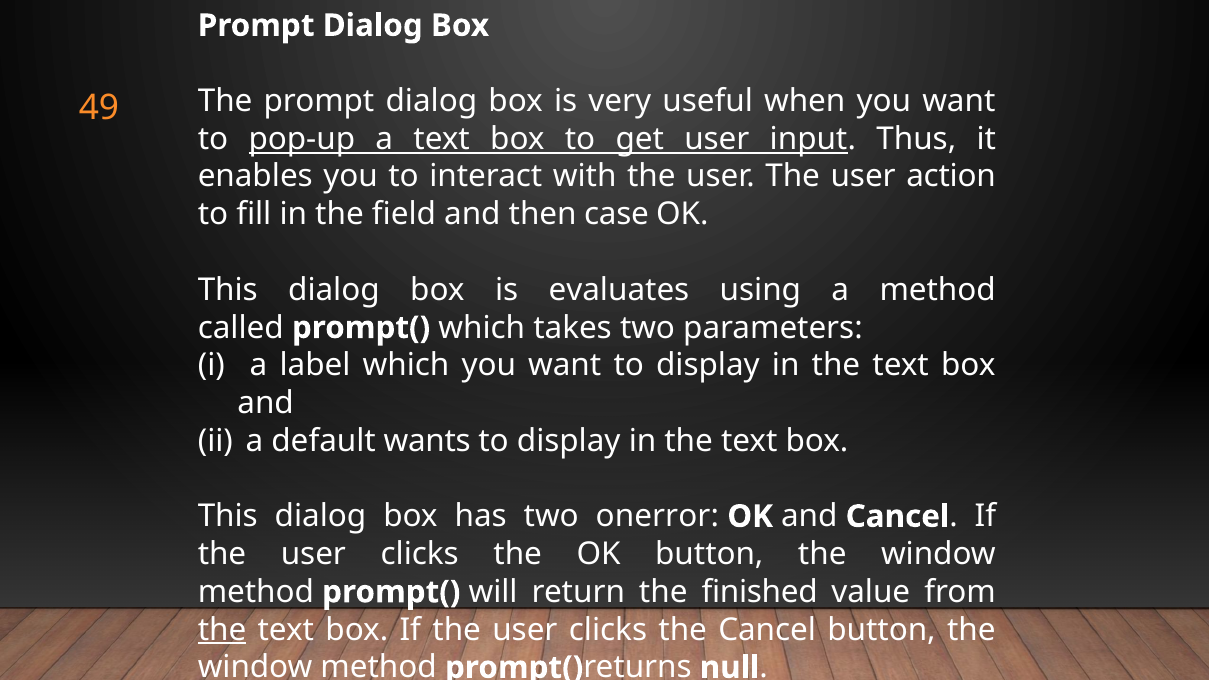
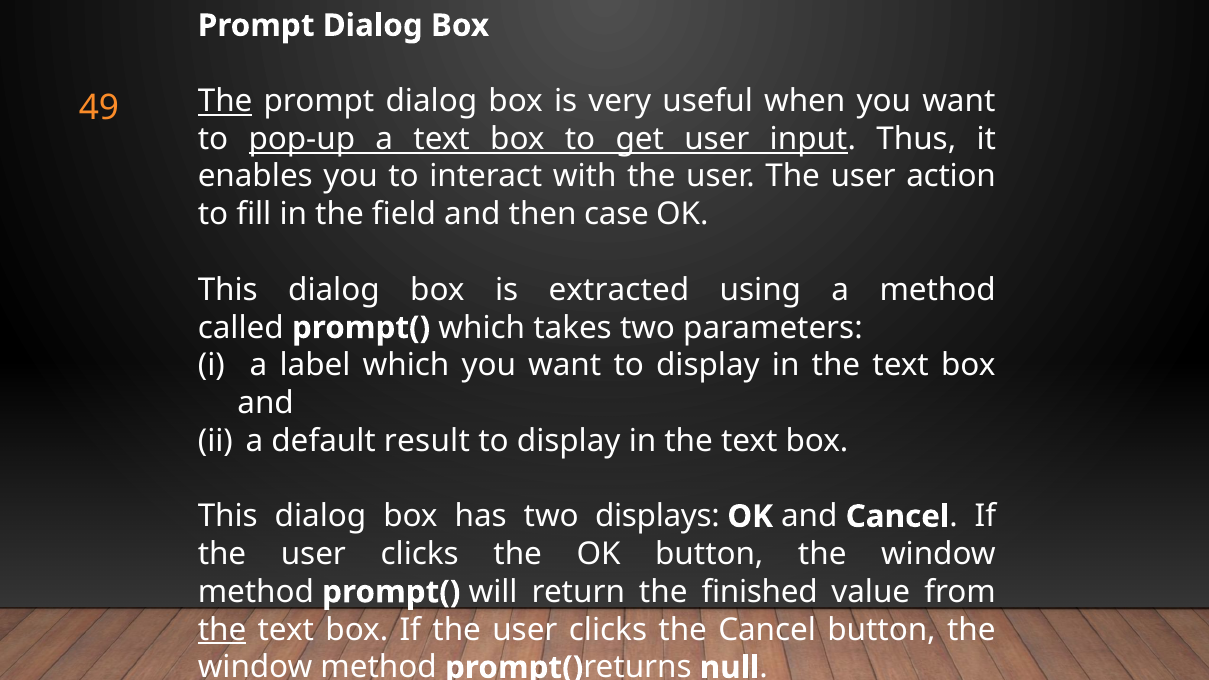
The at (225, 101) underline: none -> present
evaluates: evaluates -> extracted
wants: wants -> result
onerror: onerror -> displays
